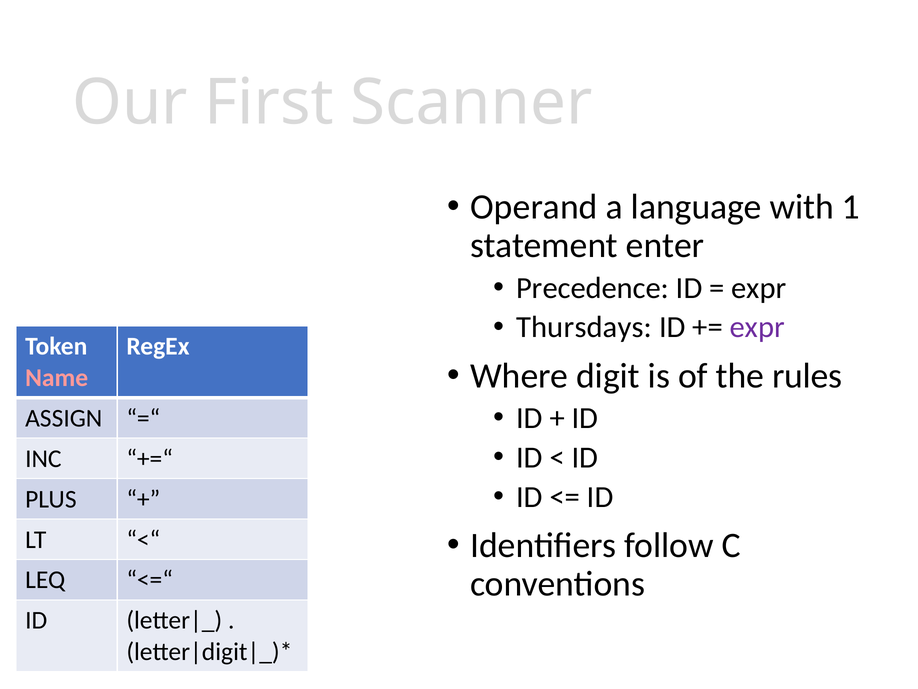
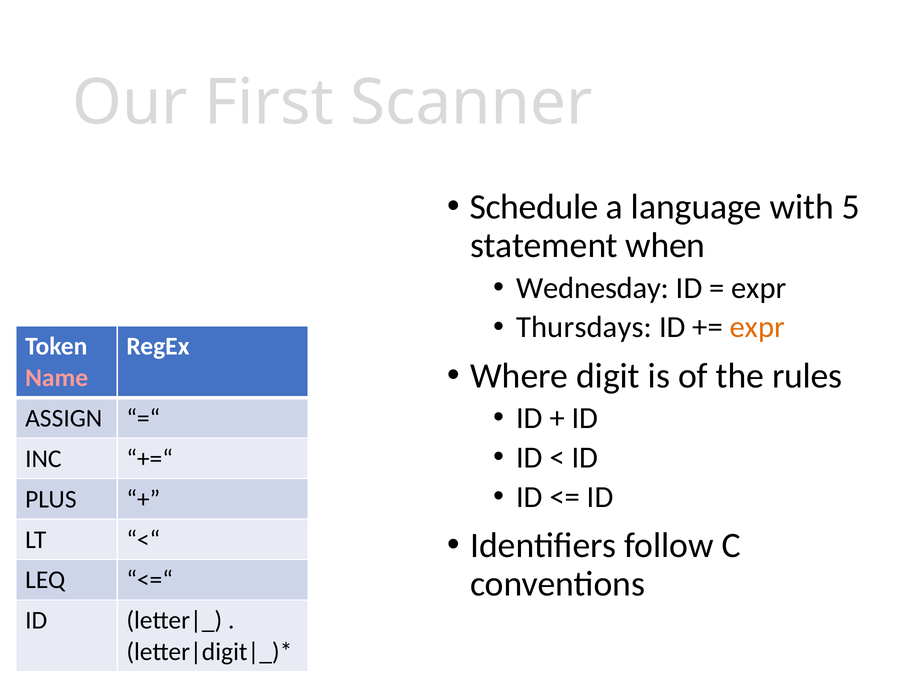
Operand: Operand -> Schedule
1: 1 -> 5
enter: enter -> when
Precedence: Precedence -> Wednesday
expr at (757, 327) colour: purple -> orange
